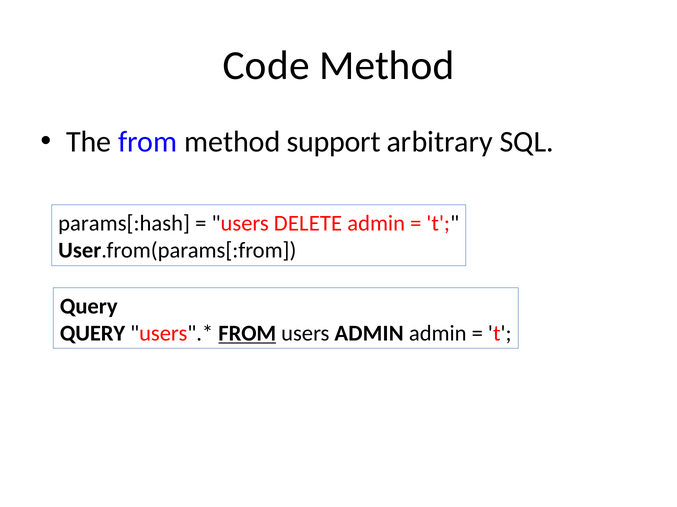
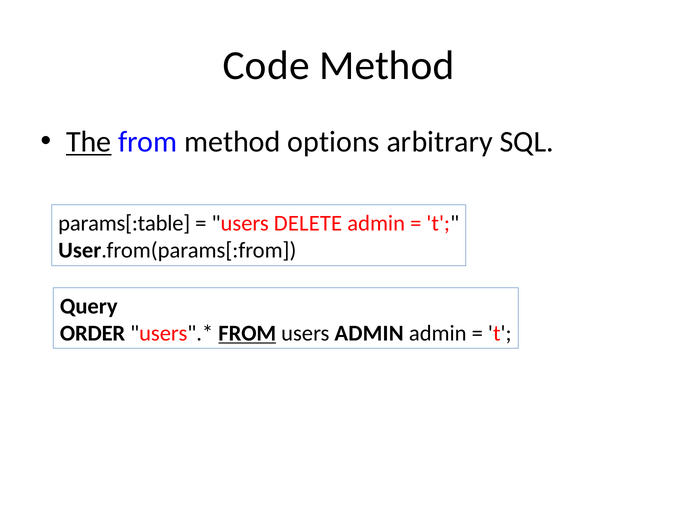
The underline: none -> present
support: support -> options
params[:hash: params[:hash -> params[:table
QUERY at (93, 334): QUERY -> ORDER
